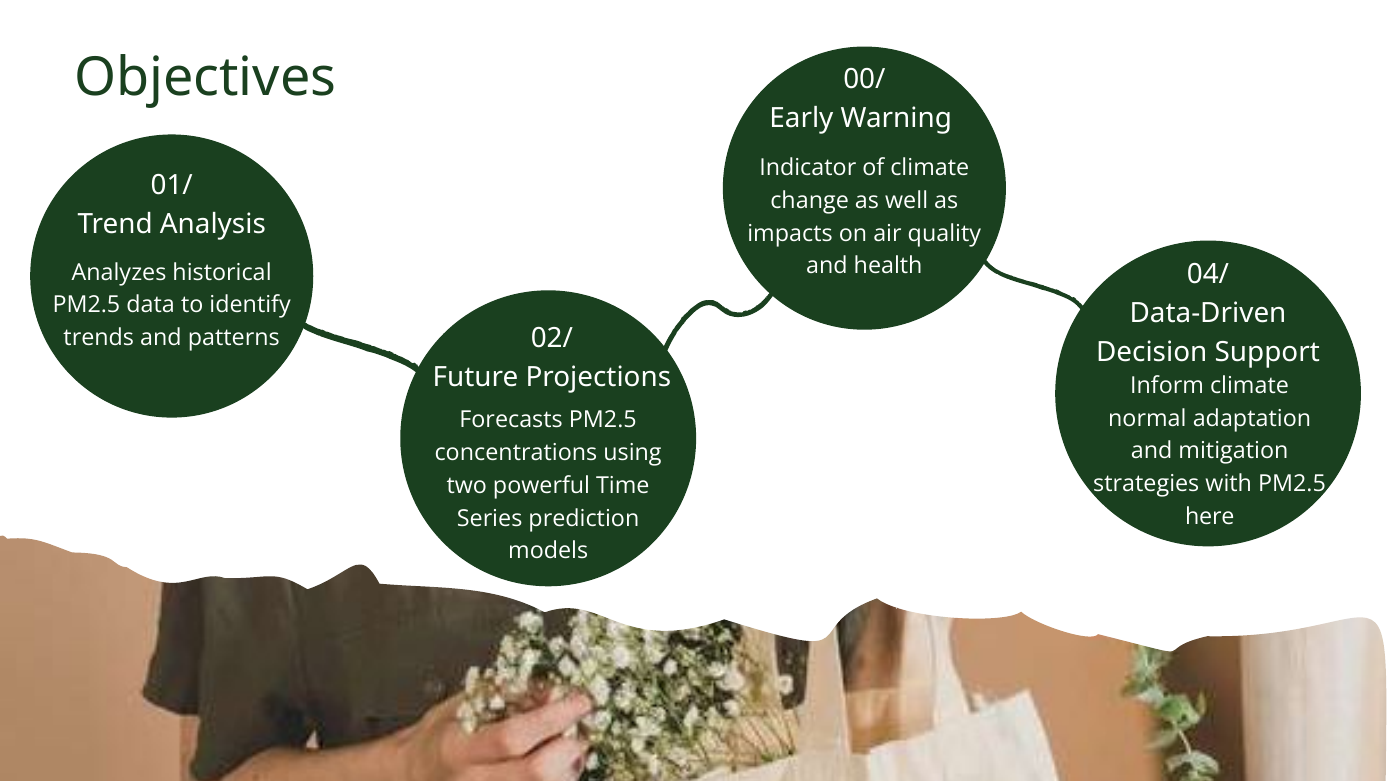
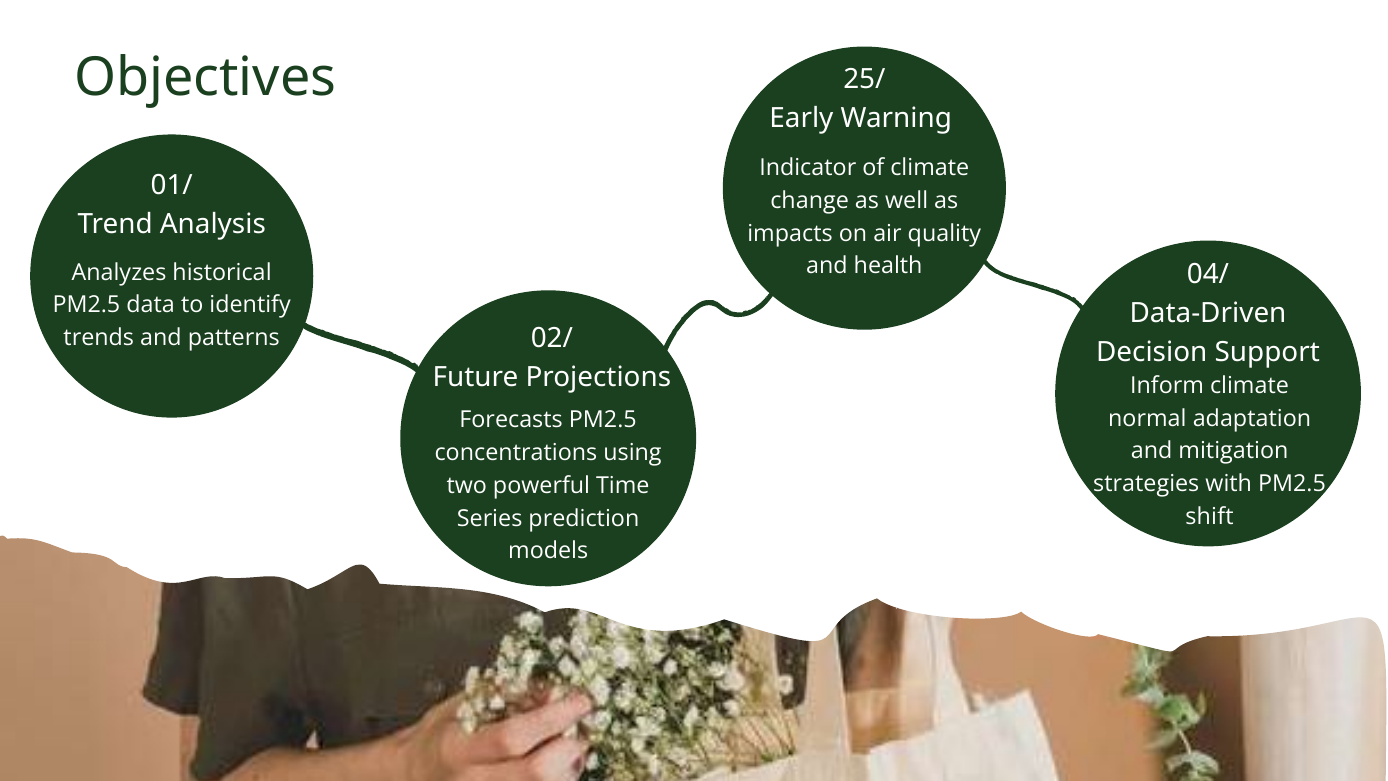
00/: 00/ -> 25/
here: here -> shift
